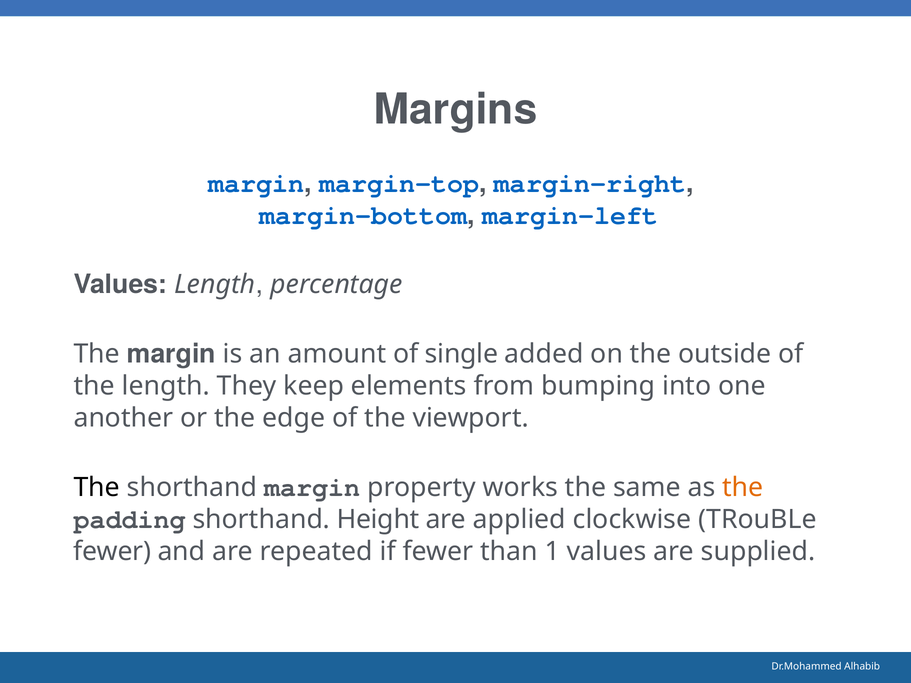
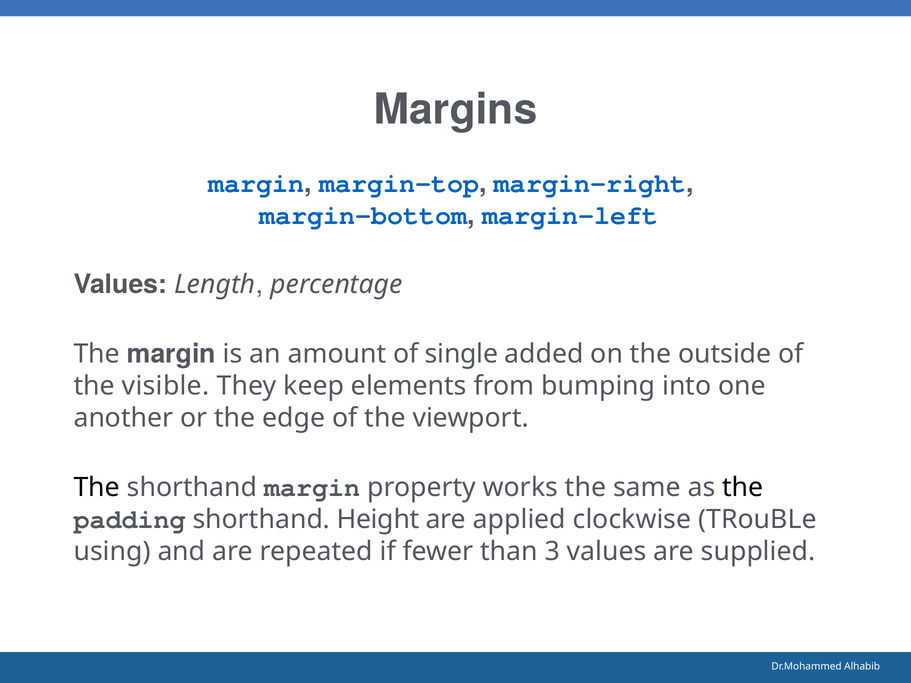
the length: length -> visible
the at (743, 488) colour: orange -> black
fewer at (112, 552): fewer -> using
1: 1 -> 3
